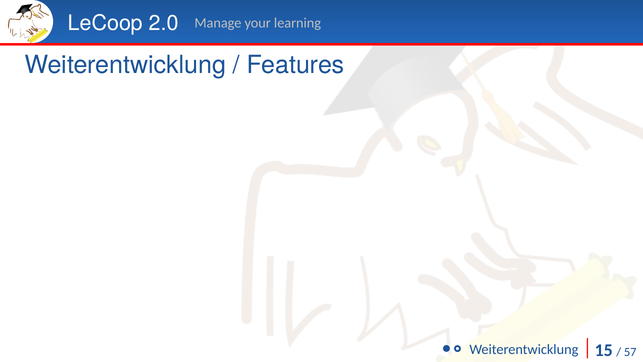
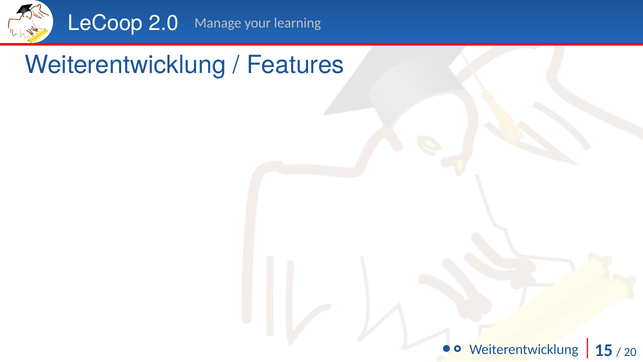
57: 57 -> 20
